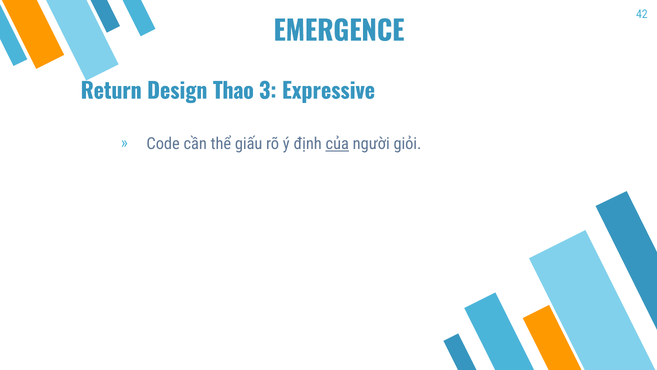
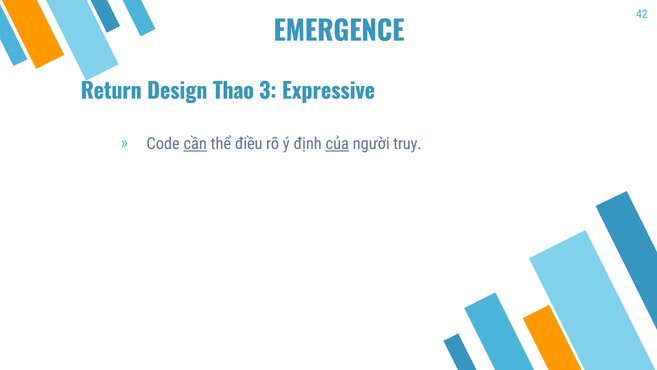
cần underline: none -> present
giấu: giấu -> điều
giỏi: giỏi -> truy
